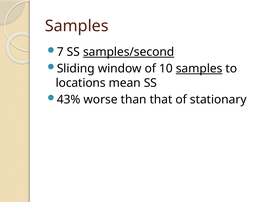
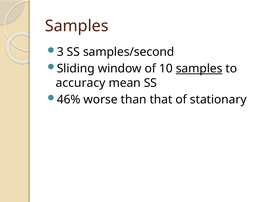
7: 7 -> 3
samples/second underline: present -> none
locations: locations -> accuracy
43%: 43% -> 46%
